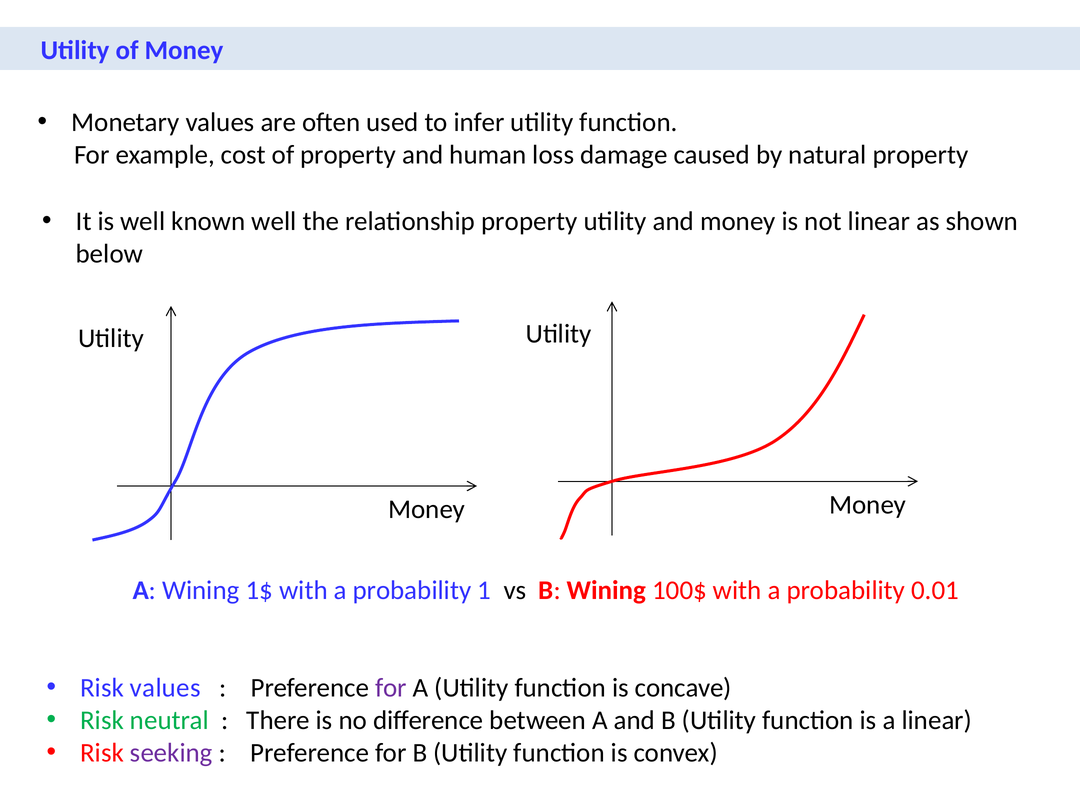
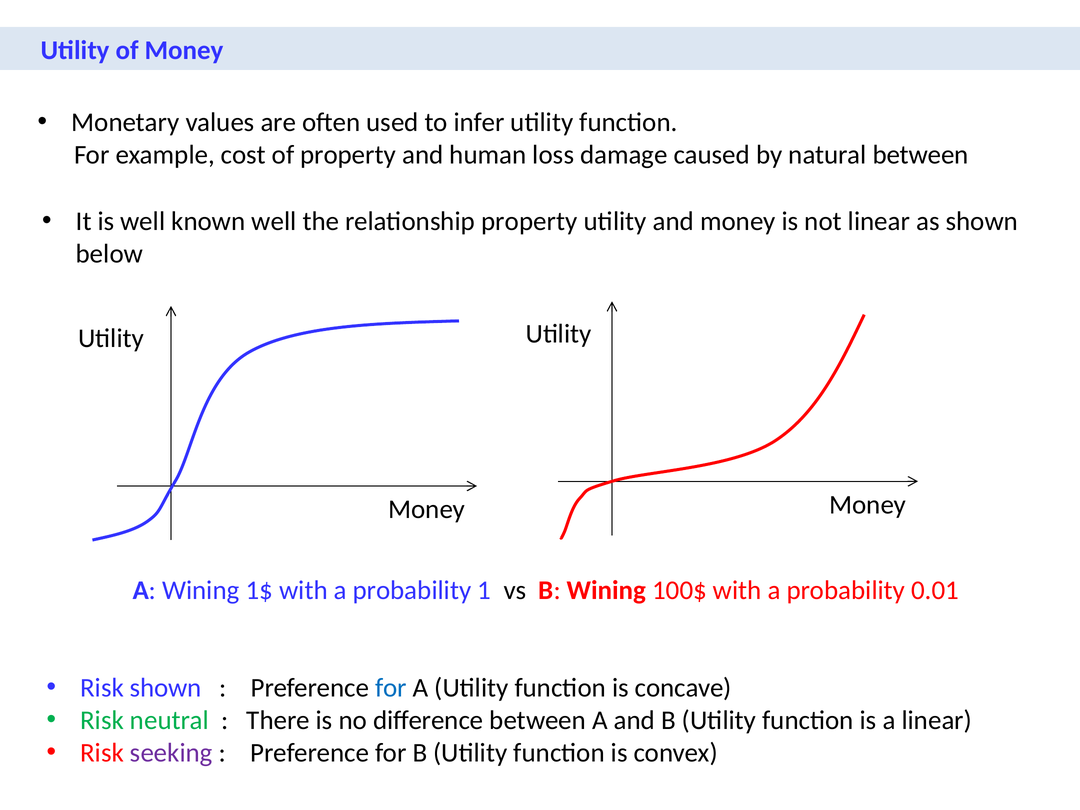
natural property: property -> between
Risk values: values -> shown
for at (391, 688) colour: purple -> blue
